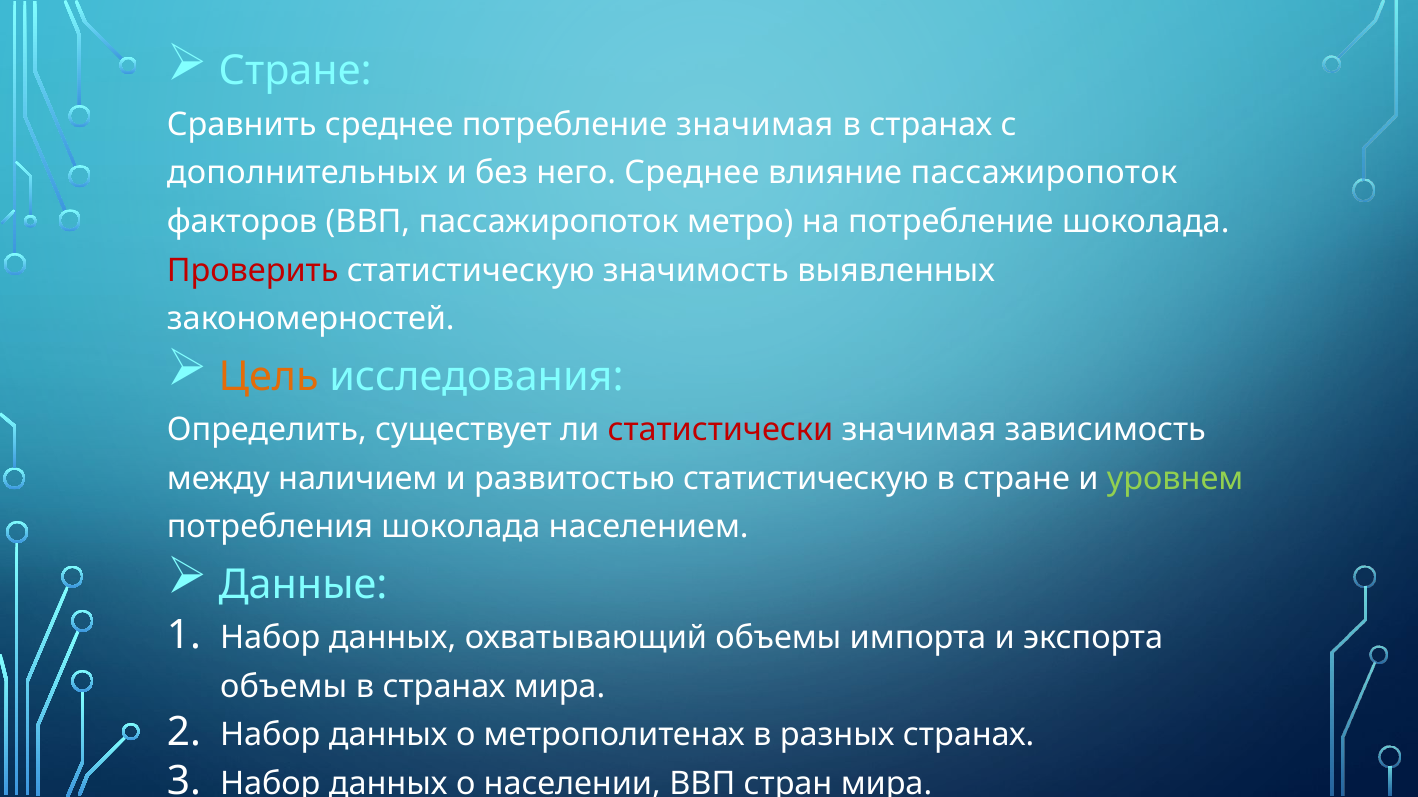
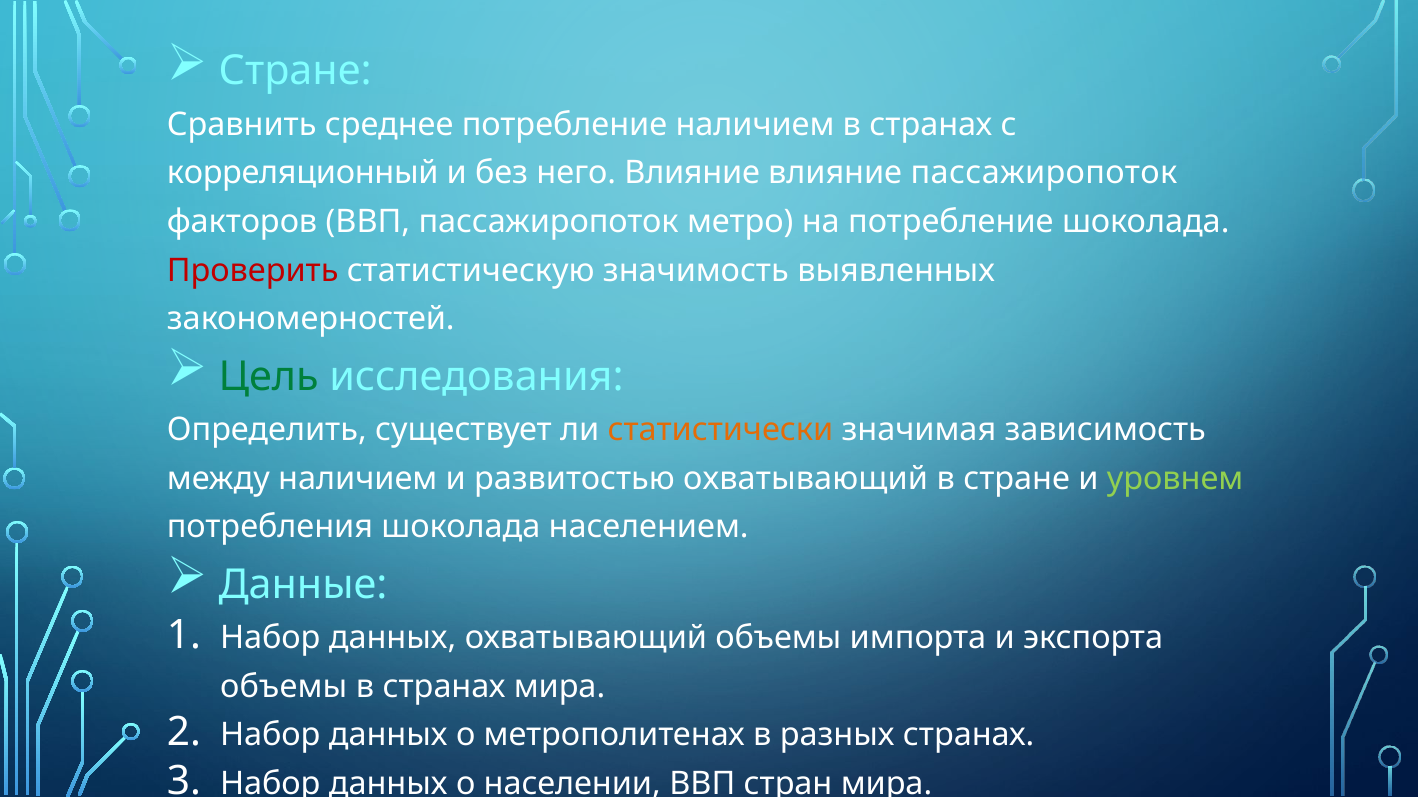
потребление значимая: значимая -> наличием
дополнительных: дополнительных -> корреляционный
него Среднее: Среднее -> Влияние
Цель colour: orange -> green
статистически colour: red -> orange
развитостью статистическую: статистическую -> охватывающий
